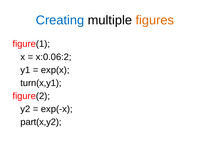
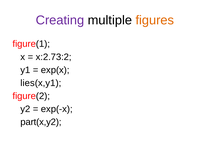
Creating colour: blue -> purple
x:0.06:2: x:0.06:2 -> x:2.73:2
turn(x,y1: turn(x,y1 -> lies(x,y1
